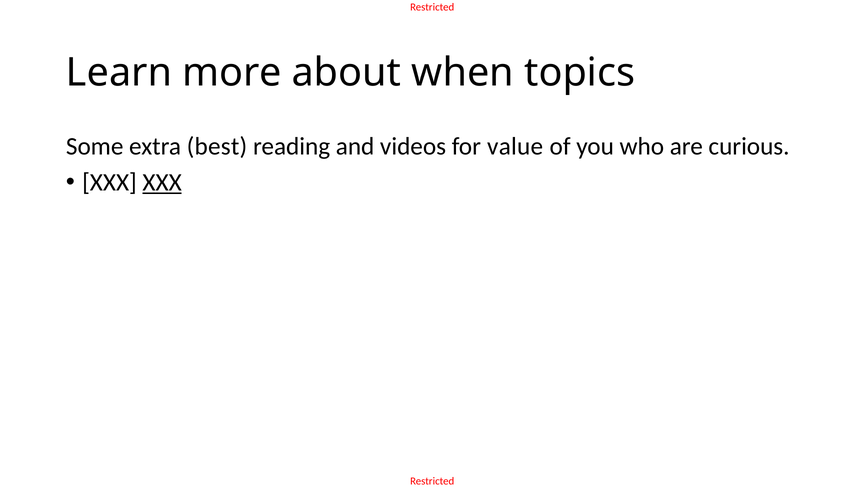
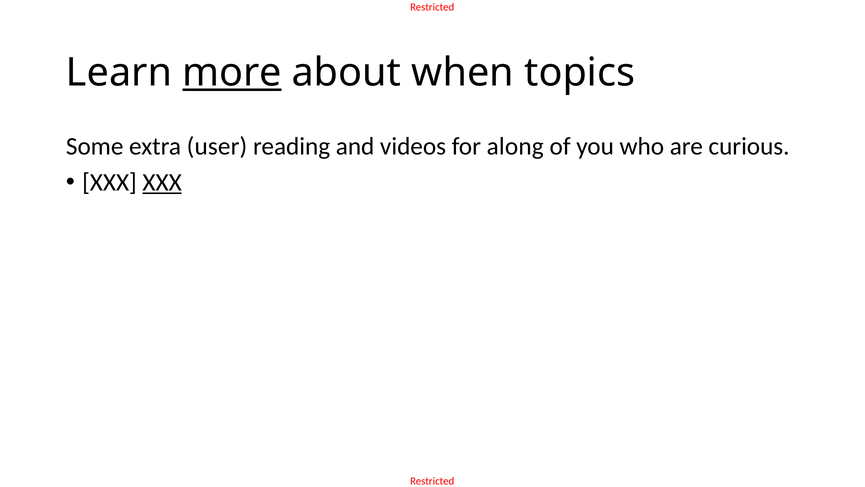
more underline: none -> present
best: best -> user
value: value -> along
